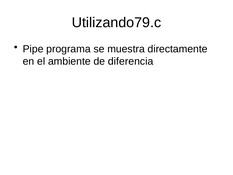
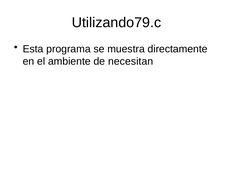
Pipe: Pipe -> Esta
diferencia: diferencia -> necesitan
